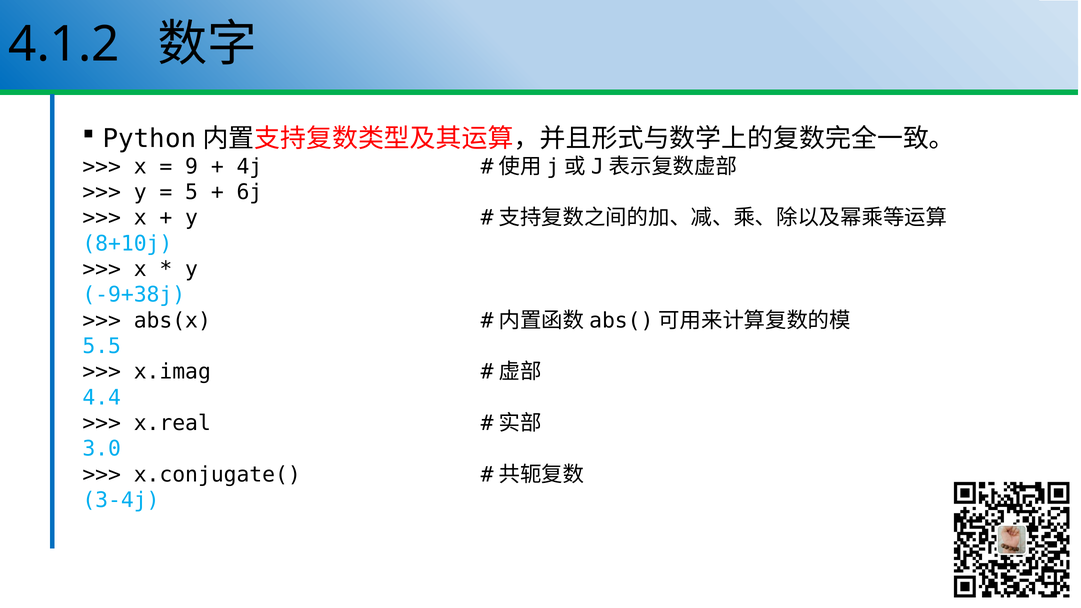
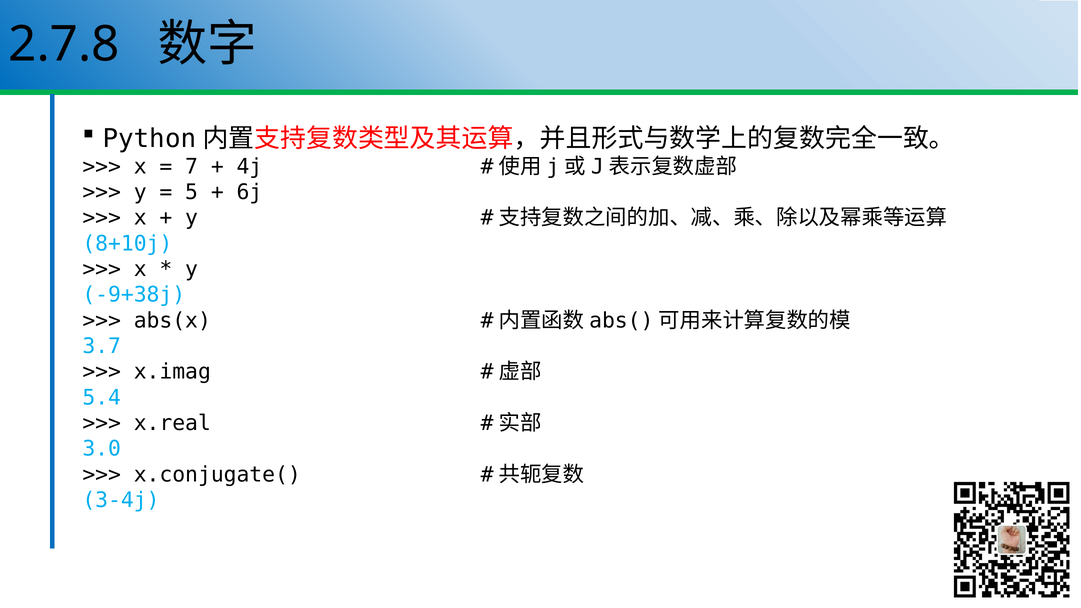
4.1.2: 4.1.2 -> 2.7.8
9: 9 -> 7
5.5: 5.5 -> 3.7
4.4: 4.4 -> 5.4
